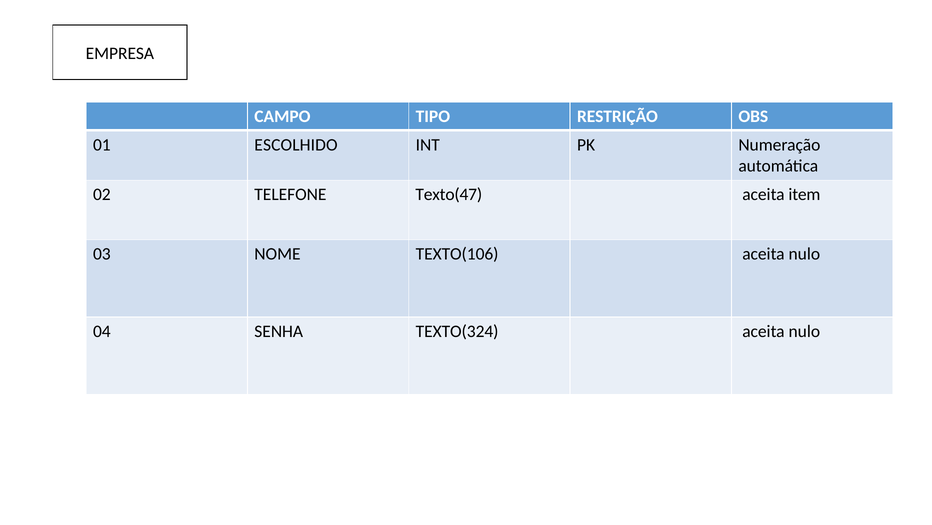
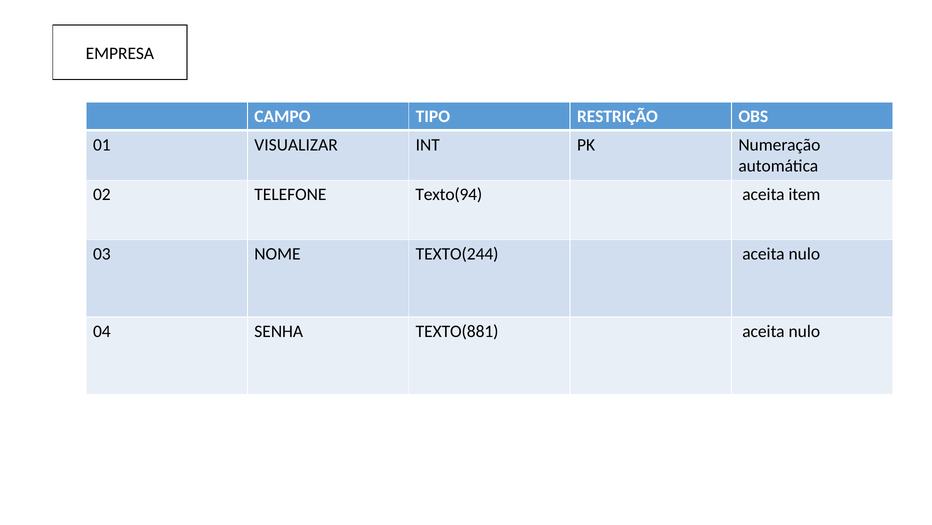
ESCOLHIDO: ESCOLHIDO -> VISUALIZAR
Texto(47: Texto(47 -> Texto(94
TEXTO(106: TEXTO(106 -> TEXTO(244
TEXTO(324: TEXTO(324 -> TEXTO(881
